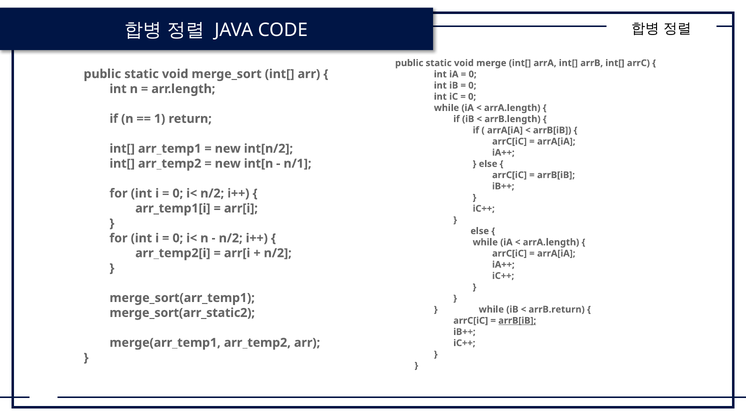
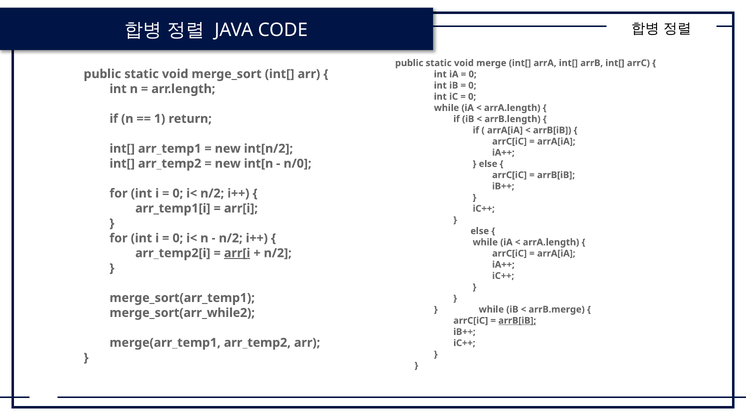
n/1: n/1 -> n/0
arr[i at (237, 253) underline: none -> present
arrB.return: arrB.return -> arrB.merge
merge_sort(arr_static2: merge_sort(arr_static2 -> merge_sort(arr_while2
